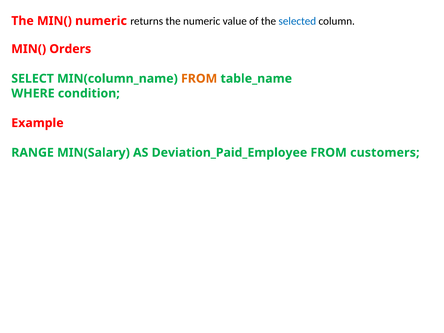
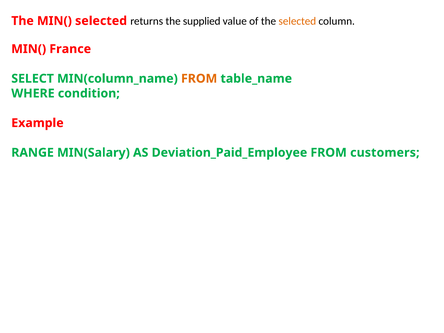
MIN( numeric: numeric -> selected
the numeric: numeric -> supplied
selected at (297, 21) colour: blue -> orange
Orders: Orders -> France
